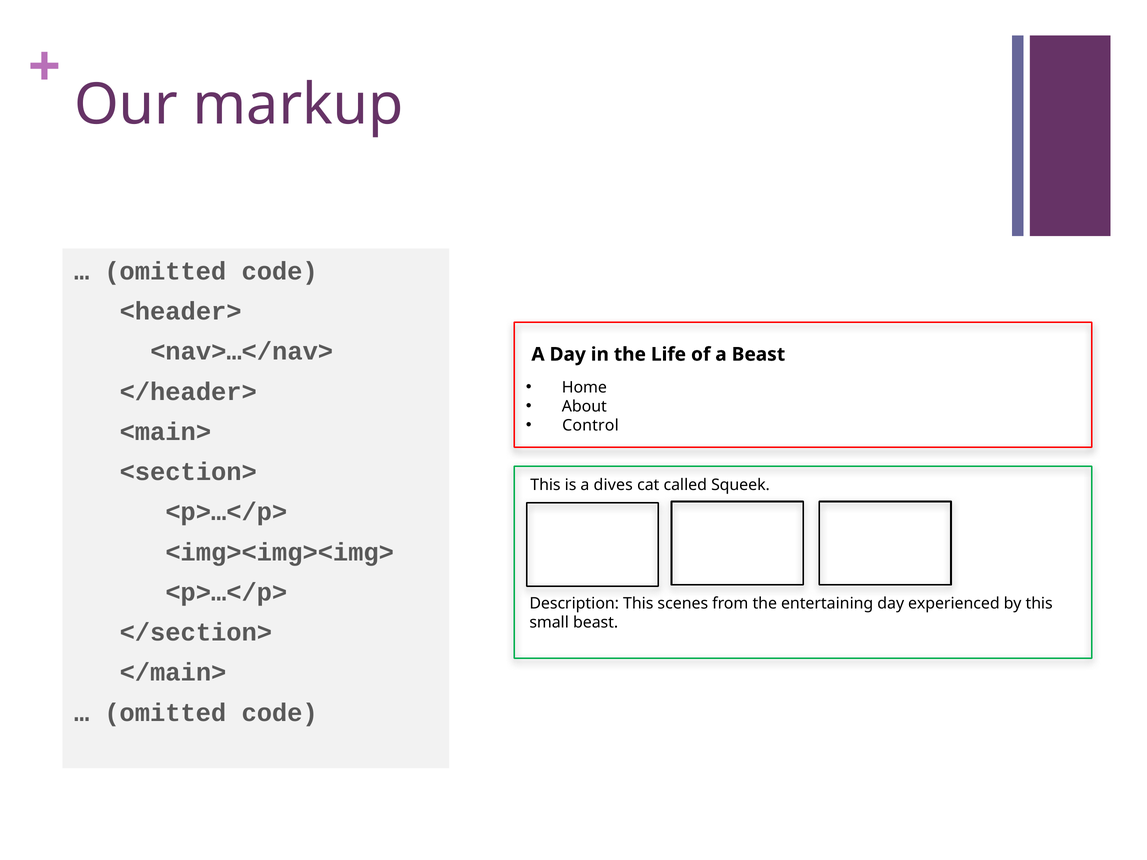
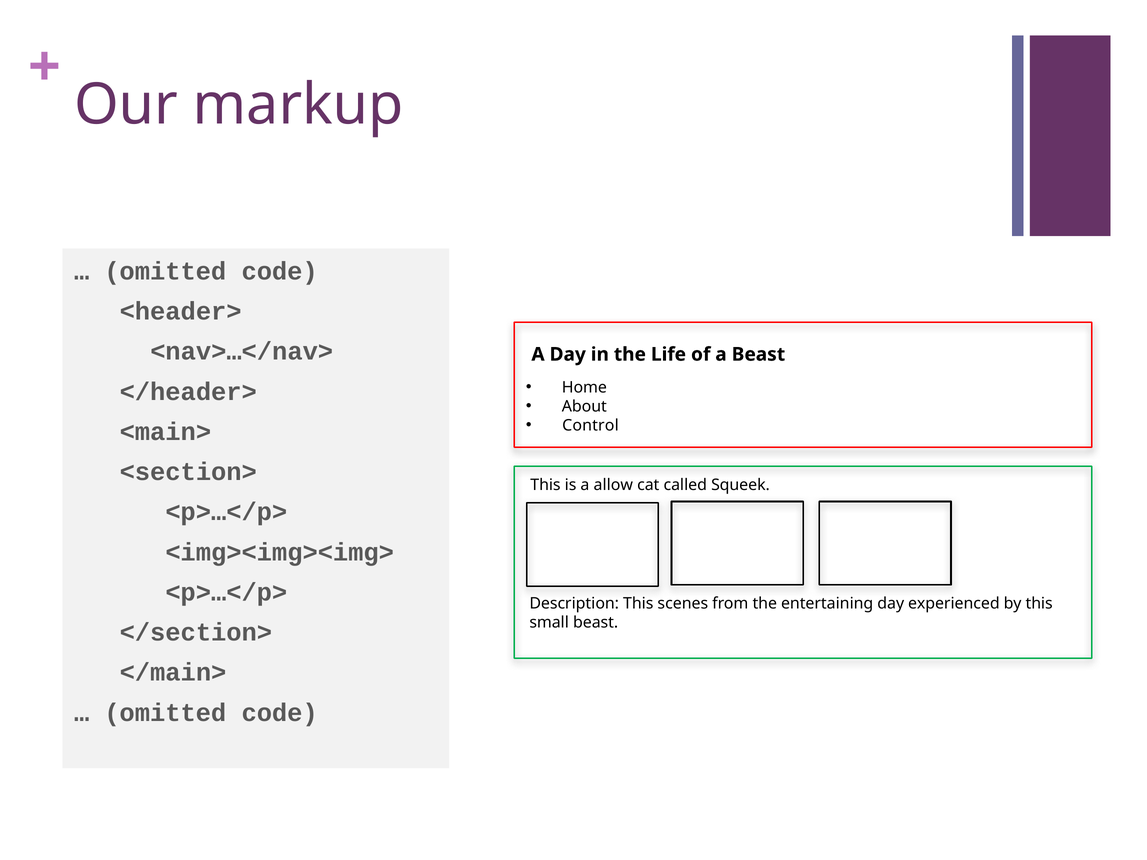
dives: dives -> allow
